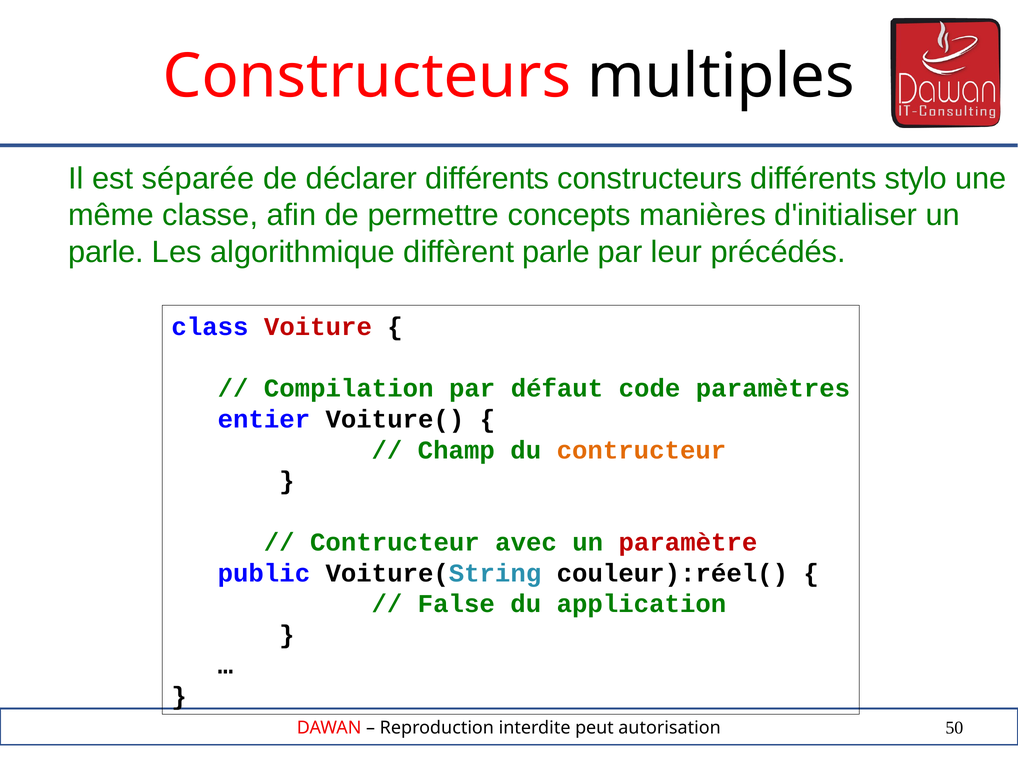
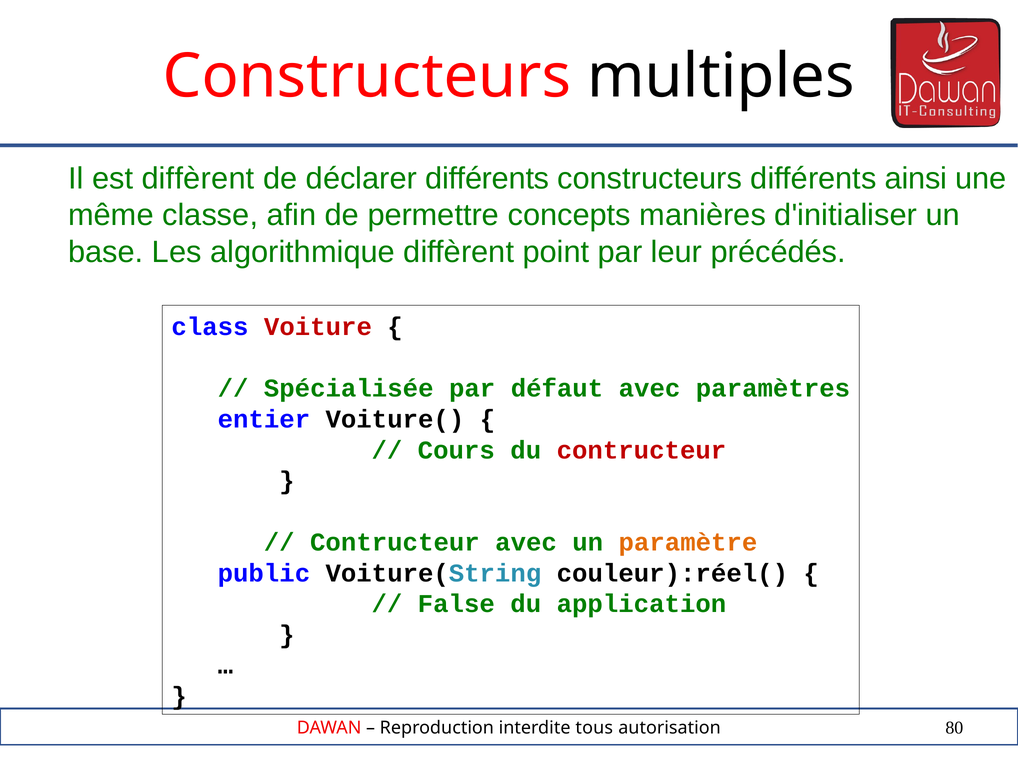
est séparée: séparée -> diffèrent
stylo: stylo -> ainsi
parle at (106, 252): parle -> base
diffèrent parle: parle -> point
Compilation: Compilation -> Spécialisée
défaut code: code -> avec
Champ: Champ -> Cours
contructeur at (641, 450) colour: orange -> red
paramètre colour: red -> orange
peut: peut -> tous
50: 50 -> 80
